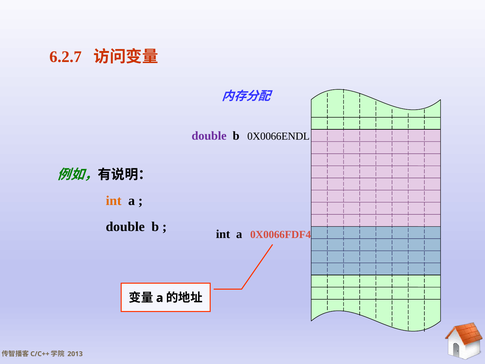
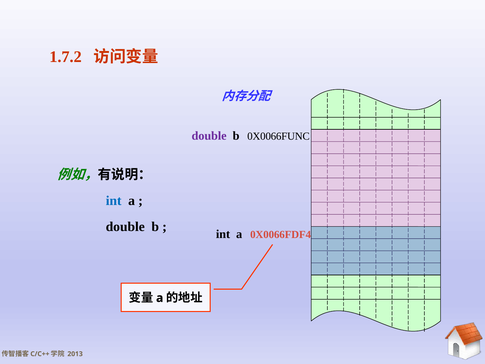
6.2.7: 6.2.7 -> 1.7.2
0X0066ENDL: 0X0066ENDL -> 0X0066FUNC
int at (114, 201) colour: orange -> blue
